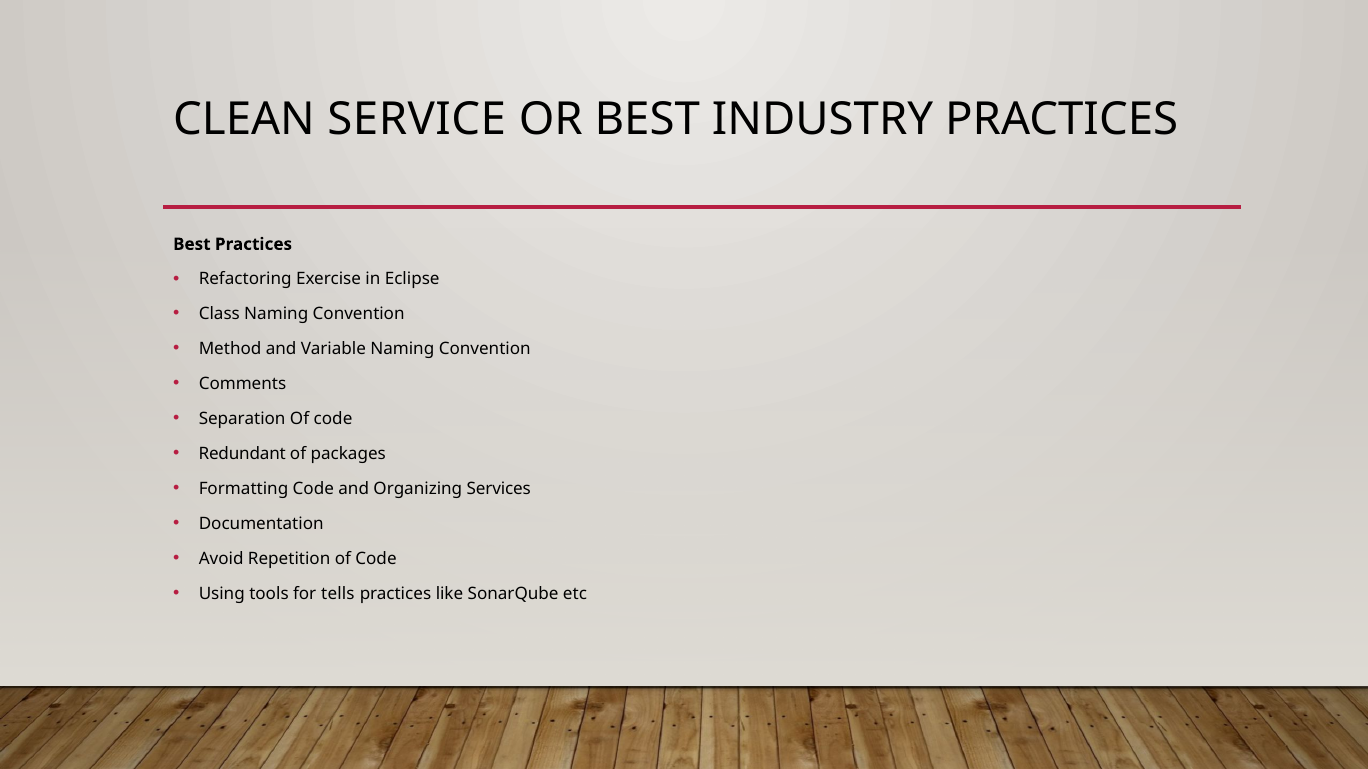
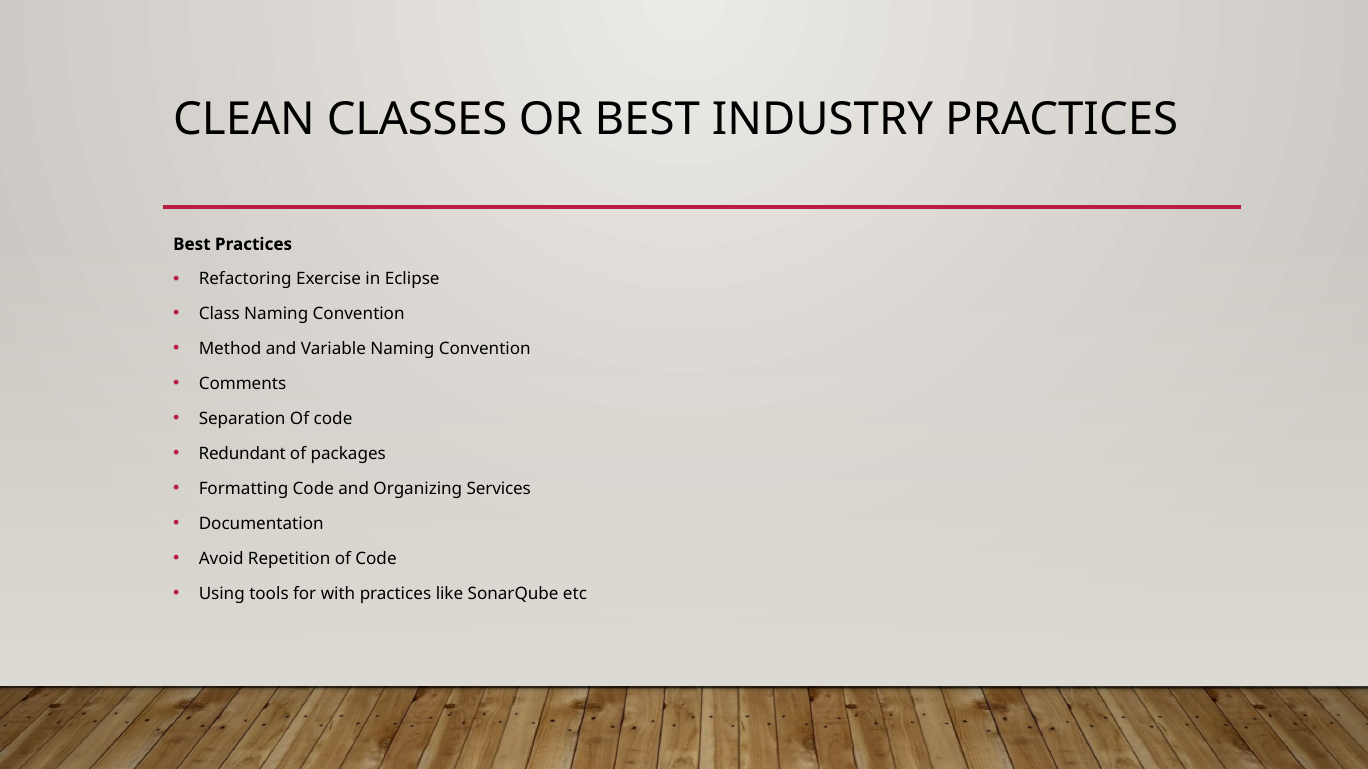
SERVICE: SERVICE -> CLASSES
tells: tells -> with
